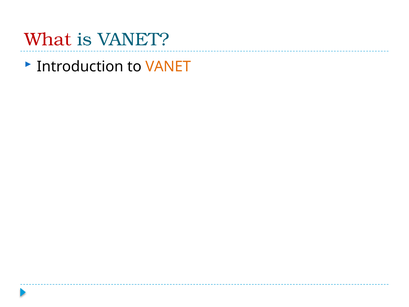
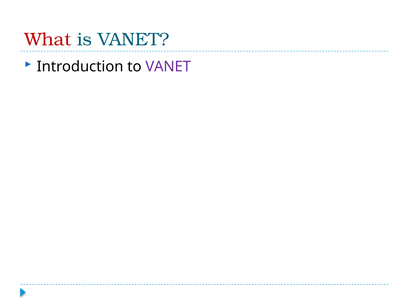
VANET at (168, 66) colour: orange -> purple
